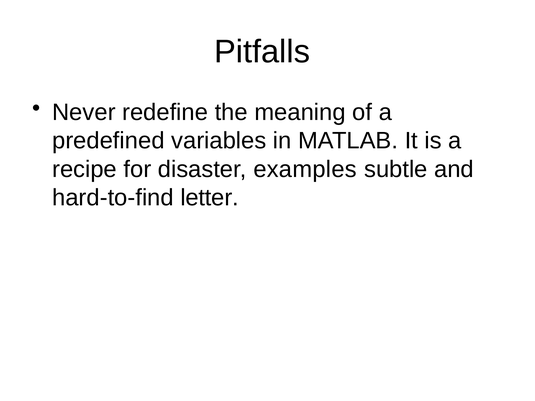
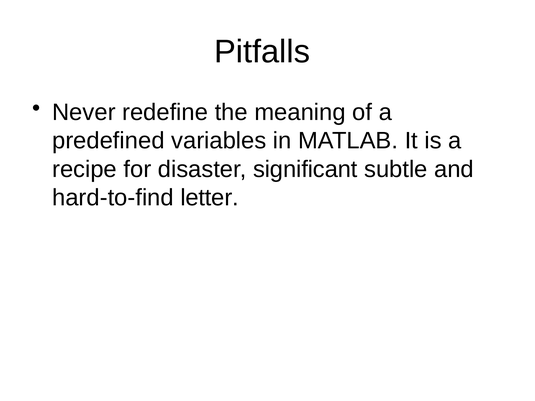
examples: examples -> significant
